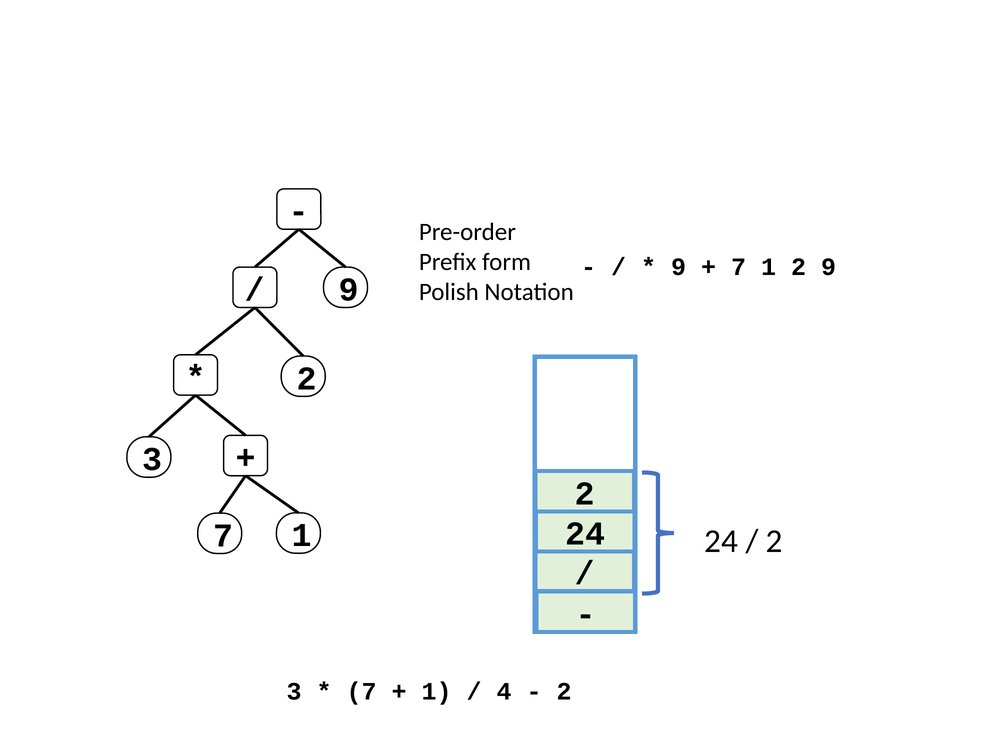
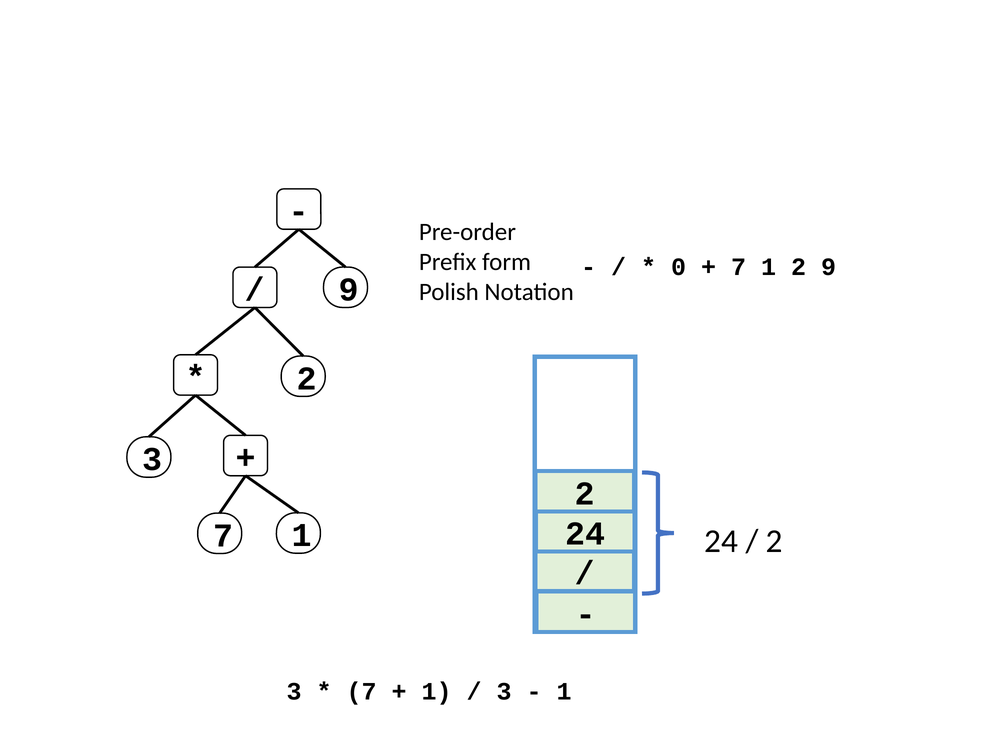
9 at (679, 267): 9 -> 0
4 at (504, 691): 4 -> 3
2 at (564, 691): 2 -> 1
